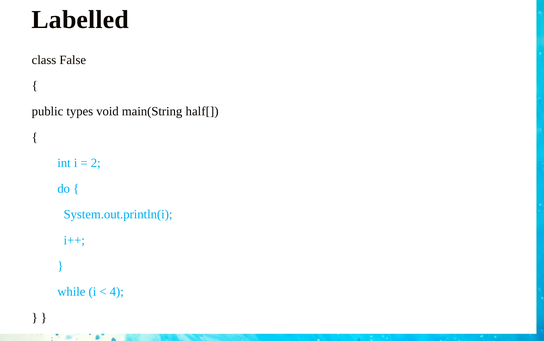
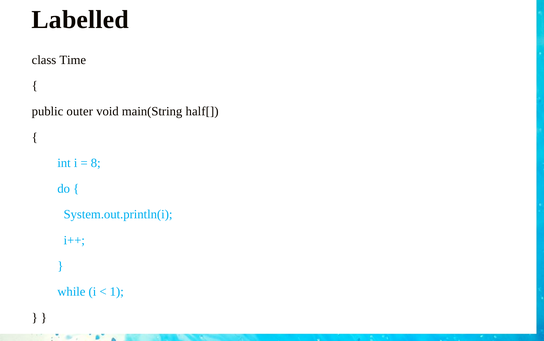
False: False -> Time
types: types -> outer
2: 2 -> 8
4: 4 -> 1
